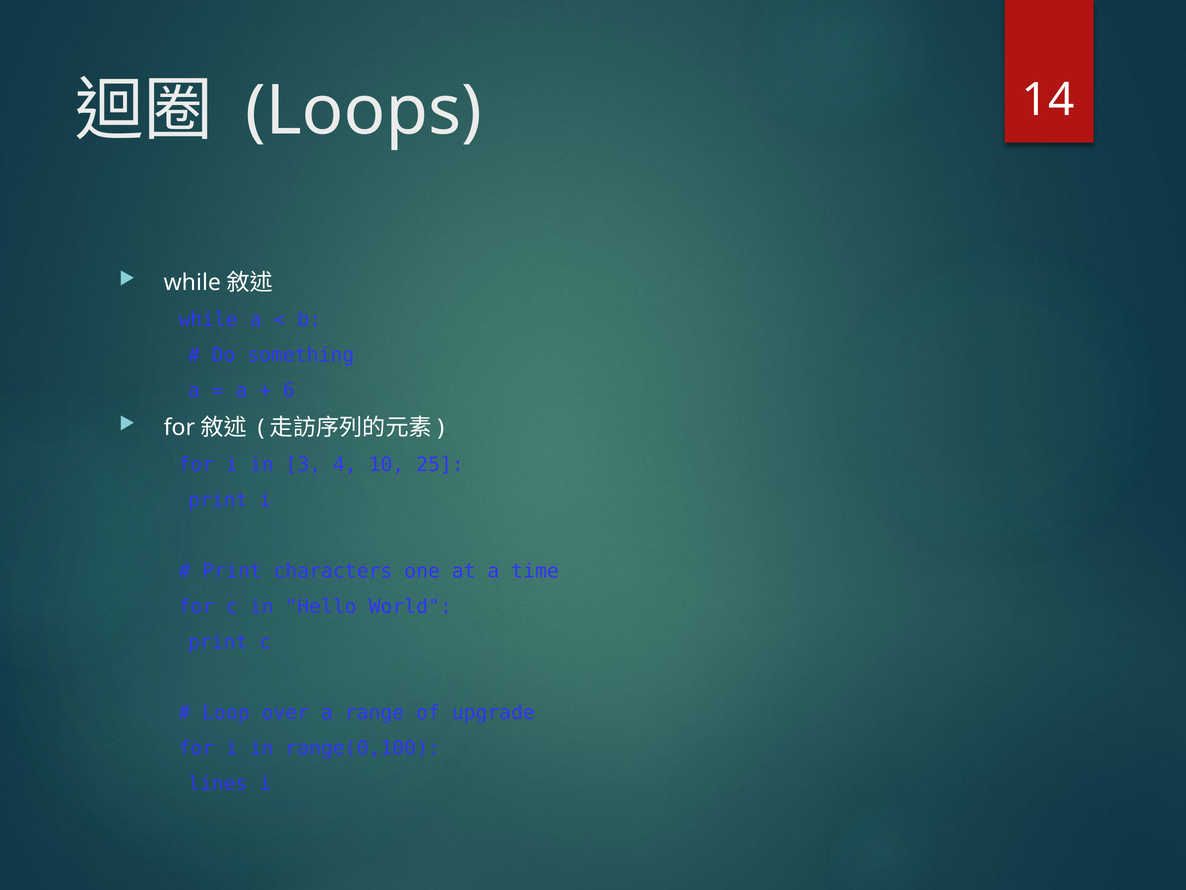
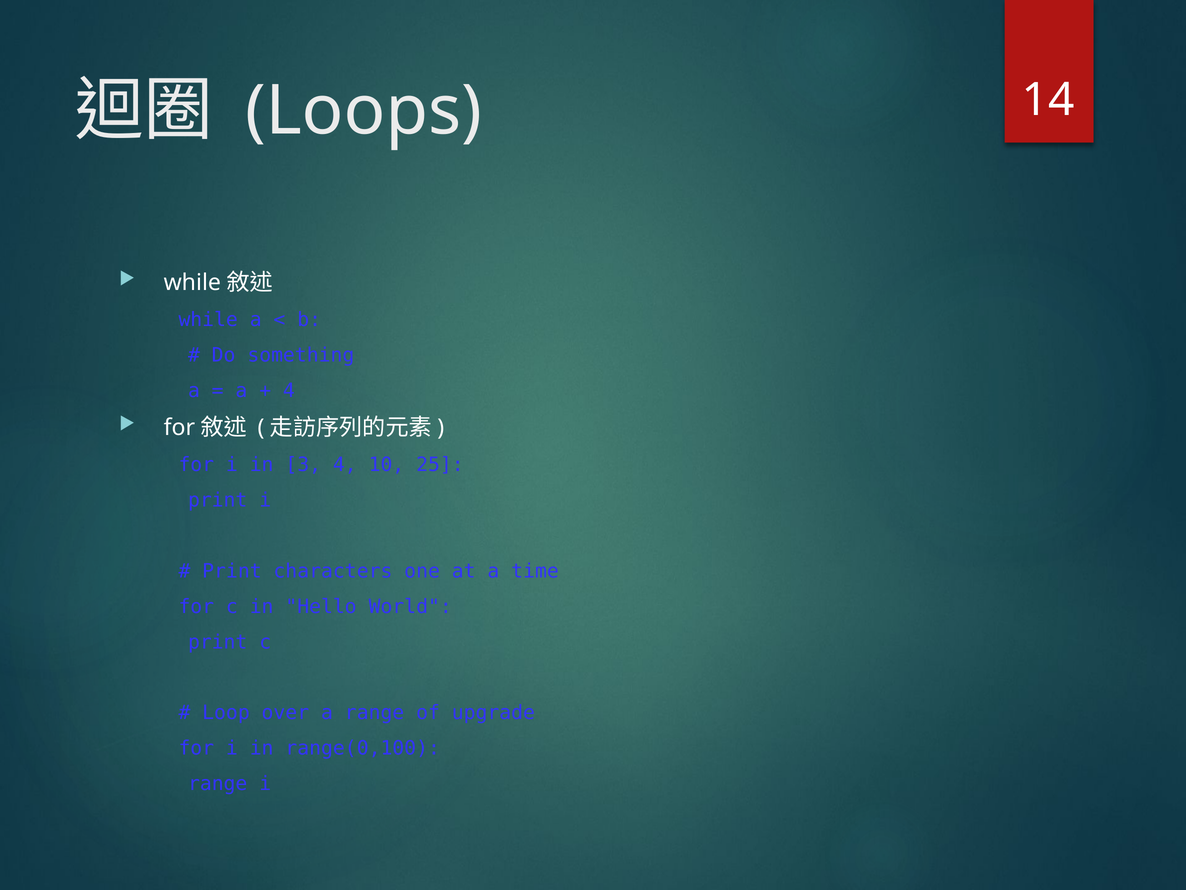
6 at (289, 390): 6 -> 4
lines at (218, 783): lines -> range
